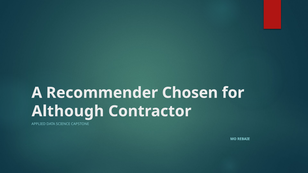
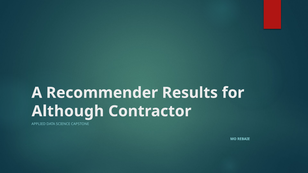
Chosen: Chosen -> Results
